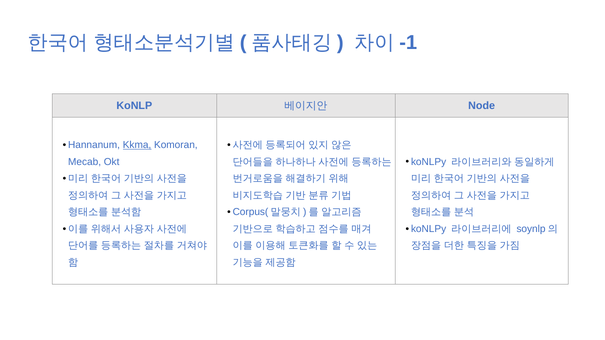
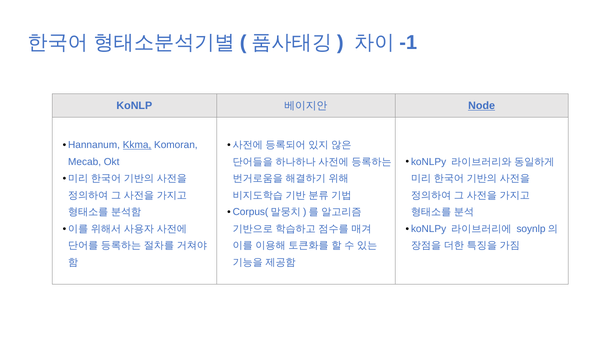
Node underline: none -> present
